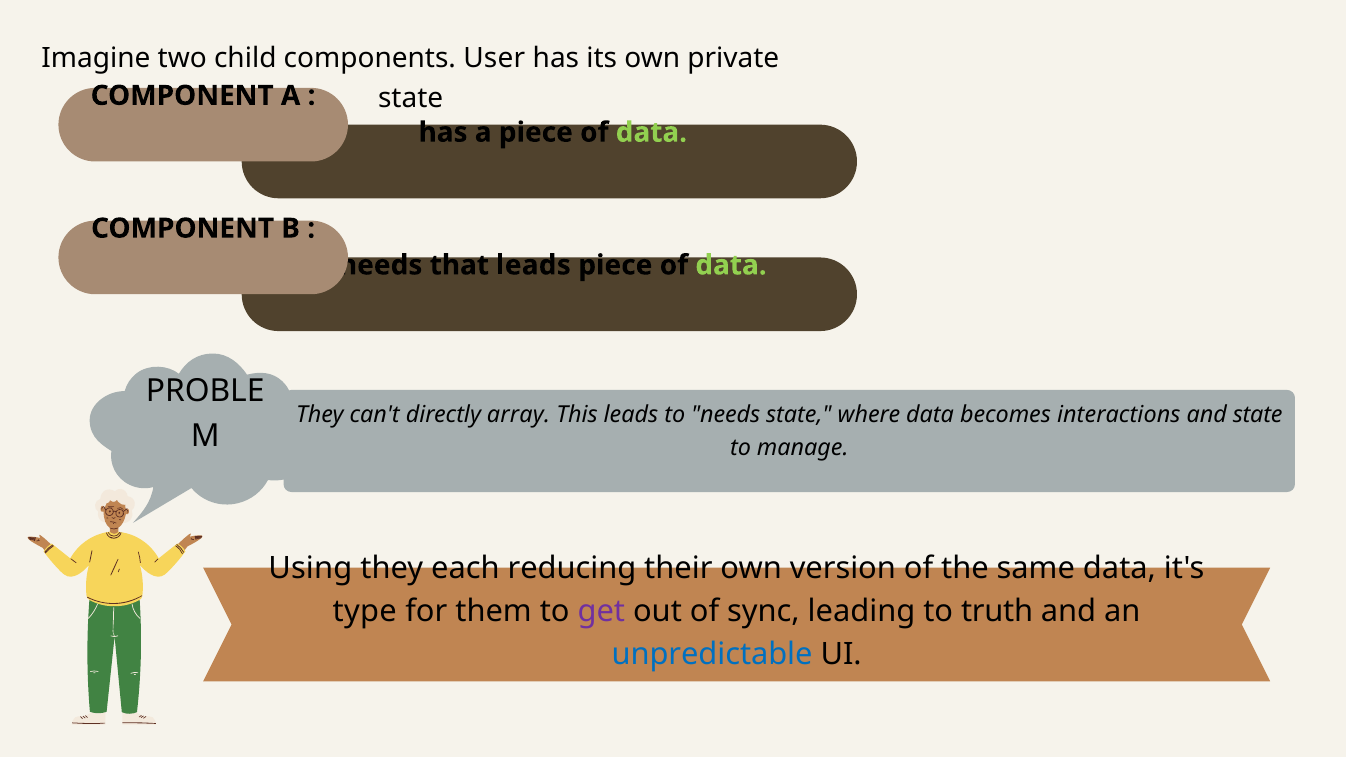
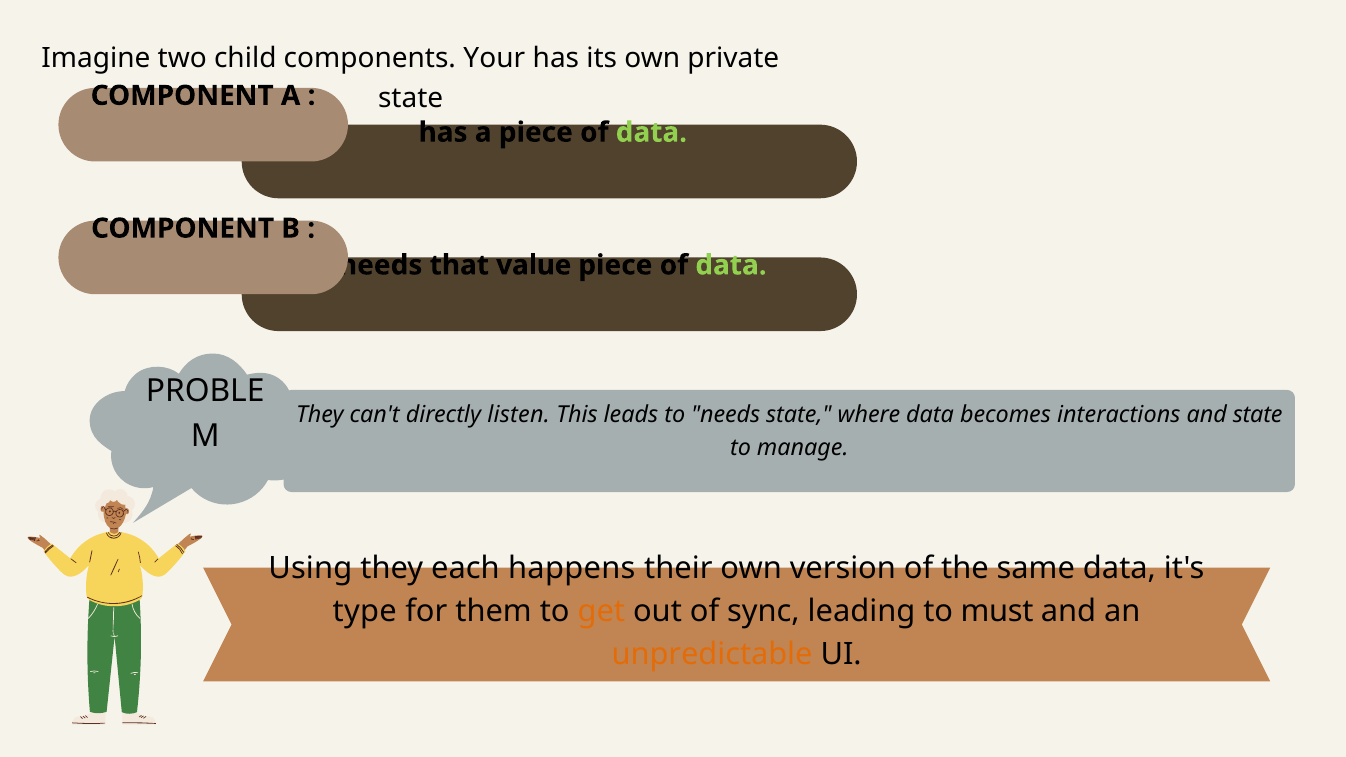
User: User -> Your
that leads: leads -> value
array: array -> listen
reducing: reducing -> happens
get colour: purple -> orange
truth: truth -> must
unpredictable colour: blue -> orange
